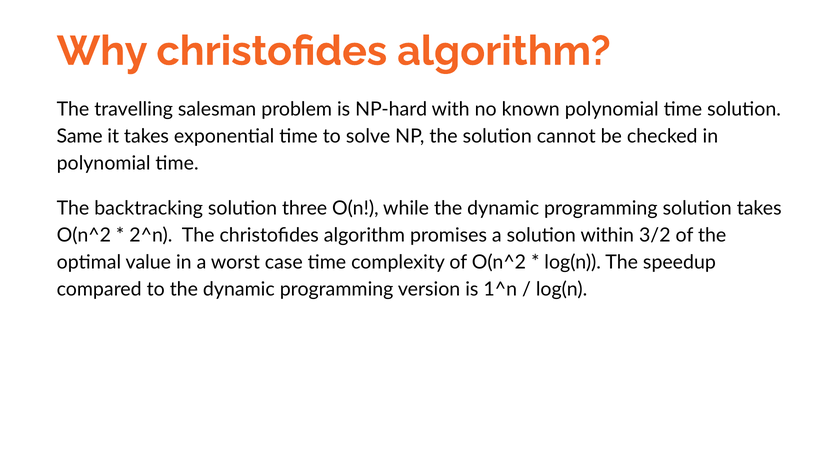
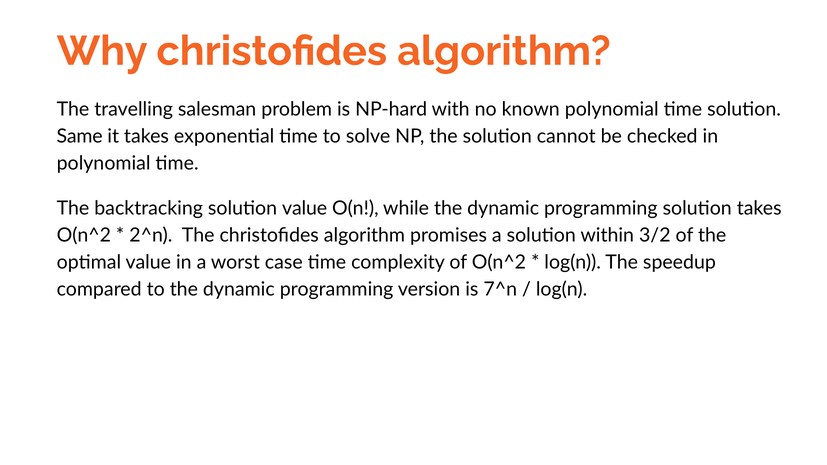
solution three: three -> value
1^n: 1^n -> 7^n
